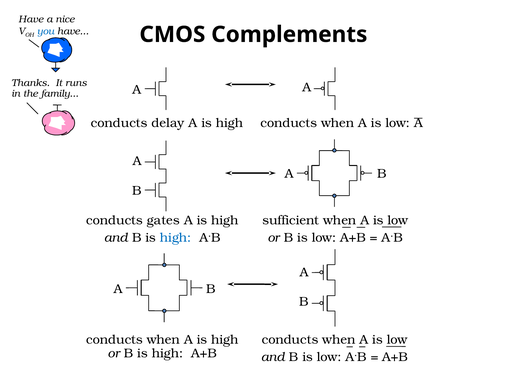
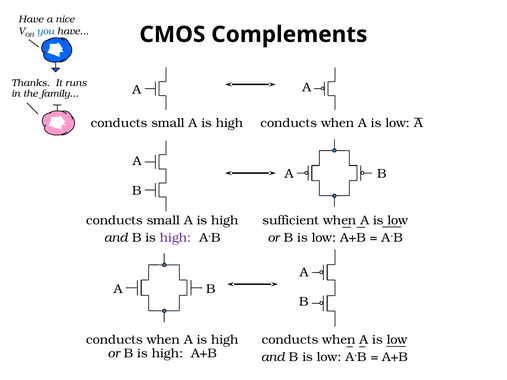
delay at (168, 123): delay -> small
gates at (163, 220): gates -> small
high at (176, 238) colour: blue -> purple
